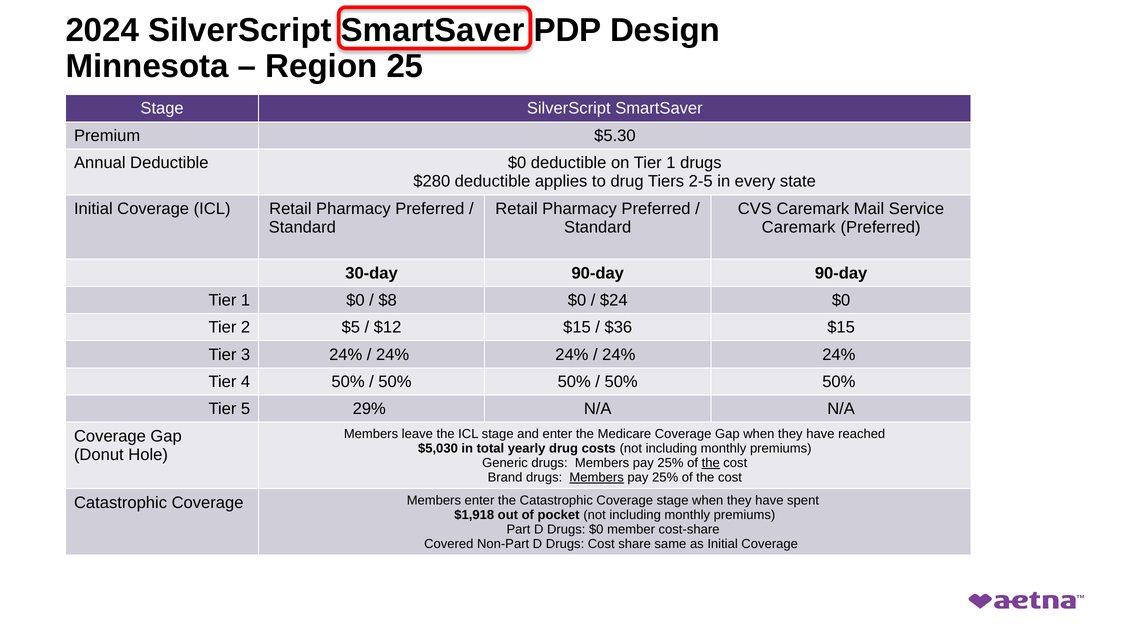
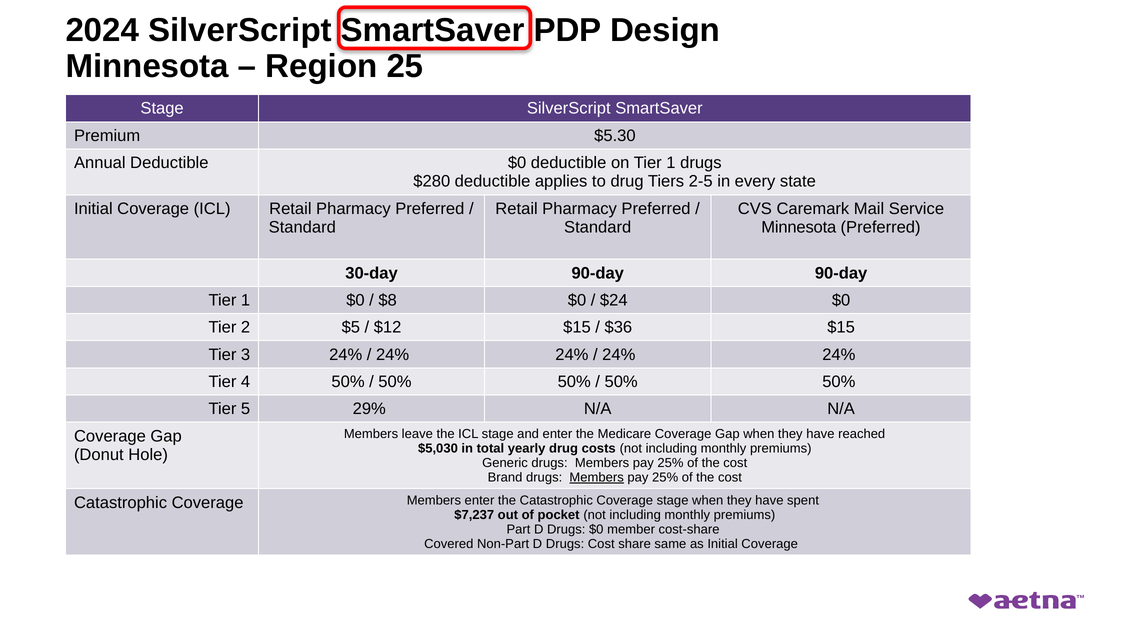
Caremark at (799, 227): Caremark -> Minnesota
the at (711, 463) underline: present -> none
$1,918: $1,918 -> $7,237
